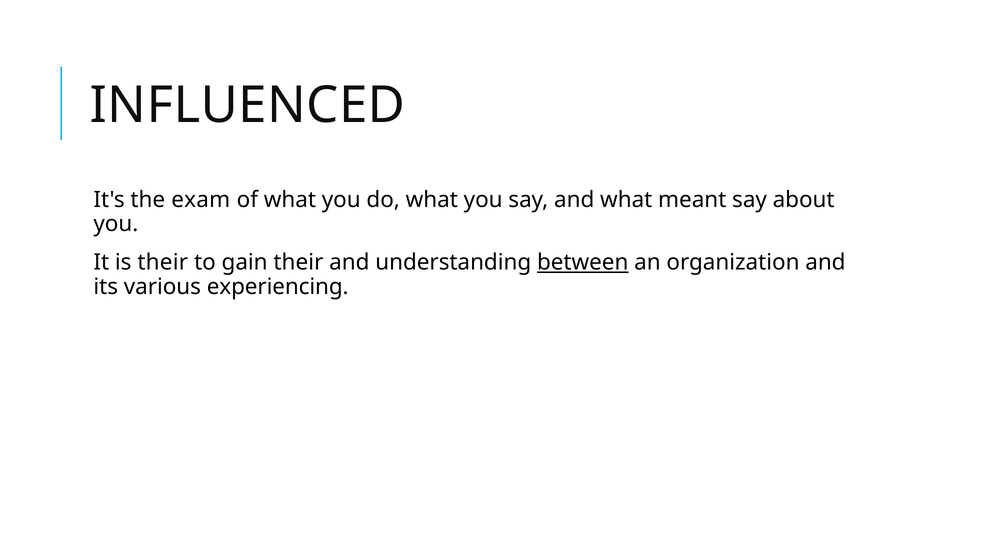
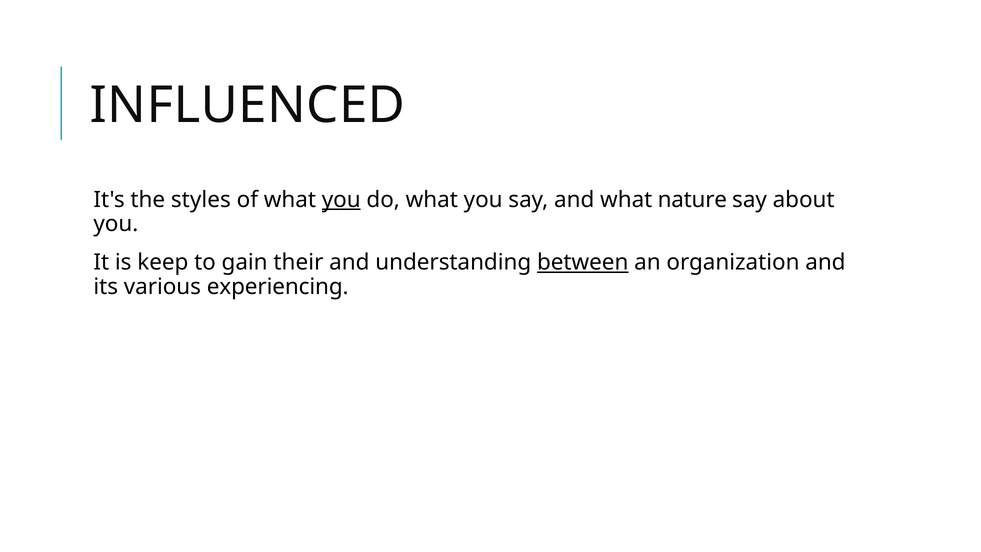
exam: exam -> styles
you at (341, 200) underline: none -> present
meant: meant -> nature
is their: their -> keep
